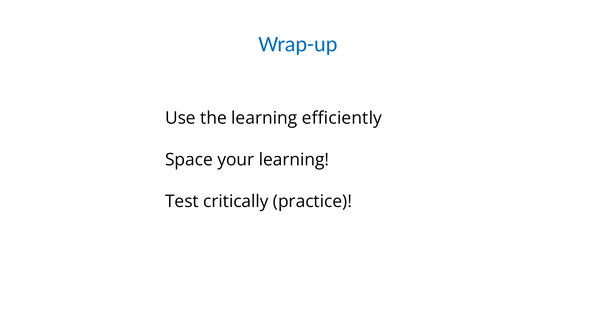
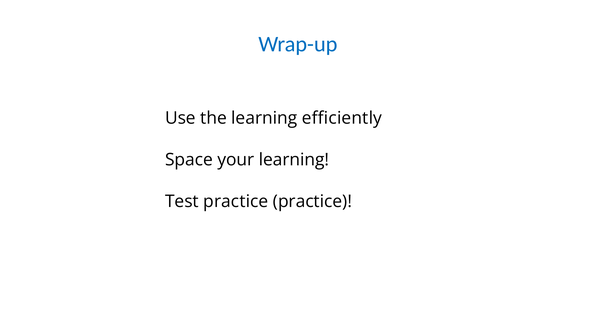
Test critically: critically -> practice
